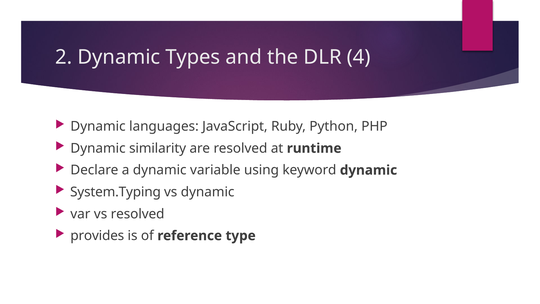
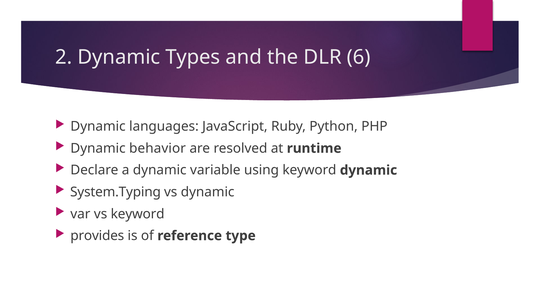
4: 4 -> 6
similarity: similarity -> behavior
vs resolved: resolved -> keyword
